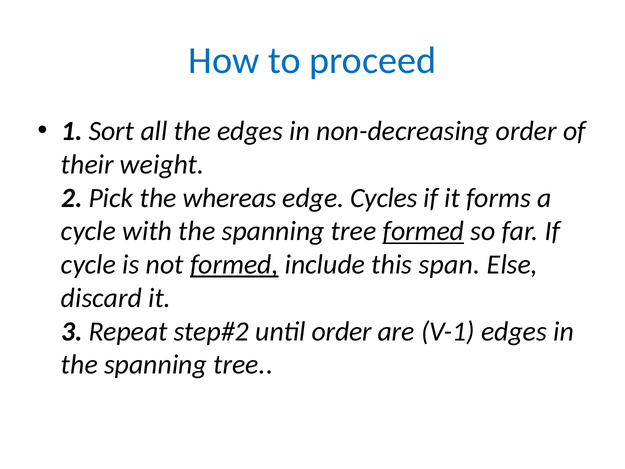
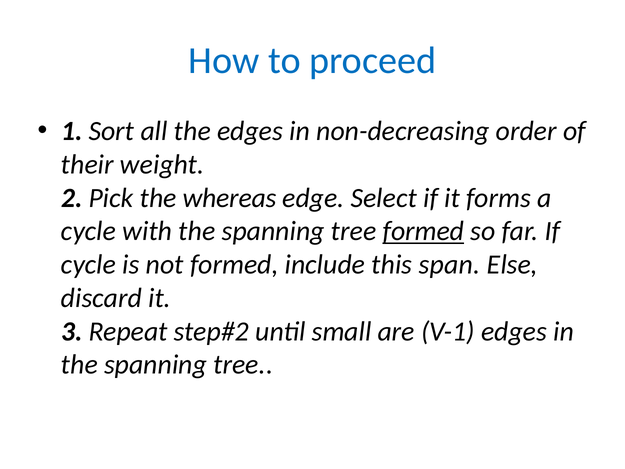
Cycles: Cycles -> Select
formed at (234, 264) underline: present -> none
until order: order -> small
